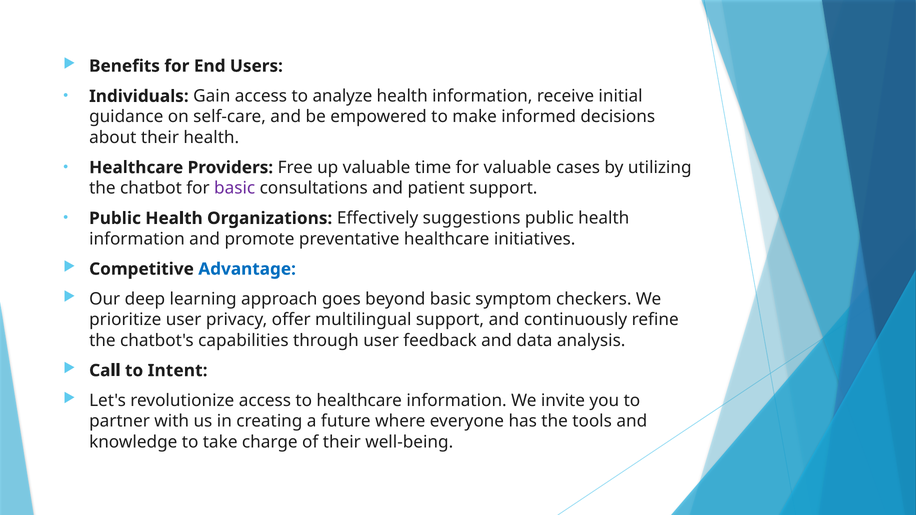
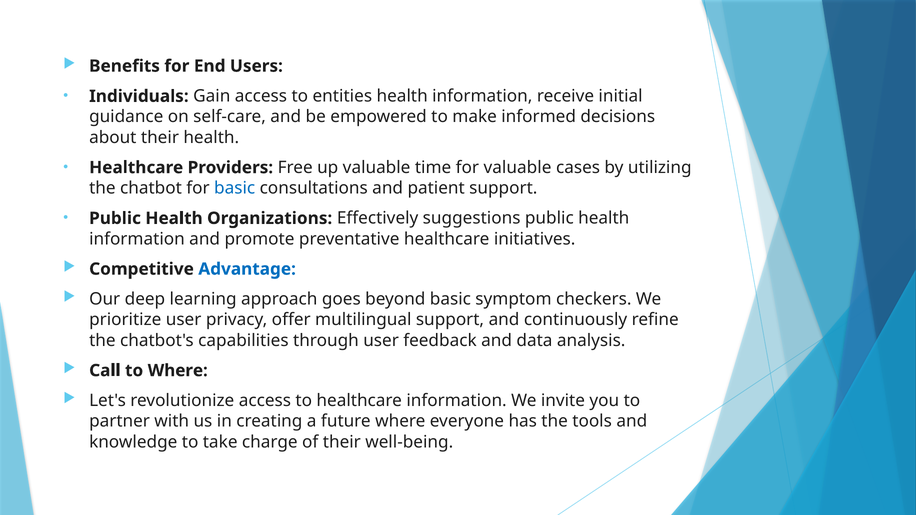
analyze: analyze -> entities
basic at (235, 188) colour: purple -> blue
to Intent: Intent -> Where
